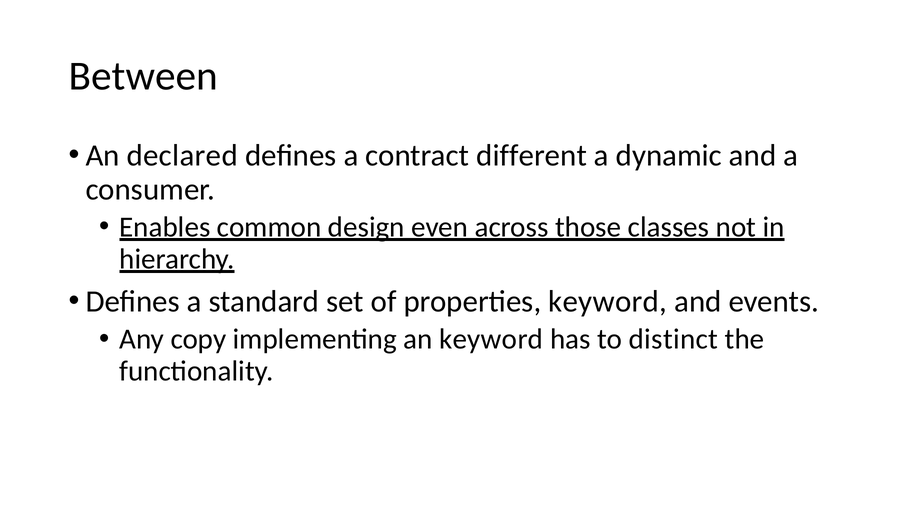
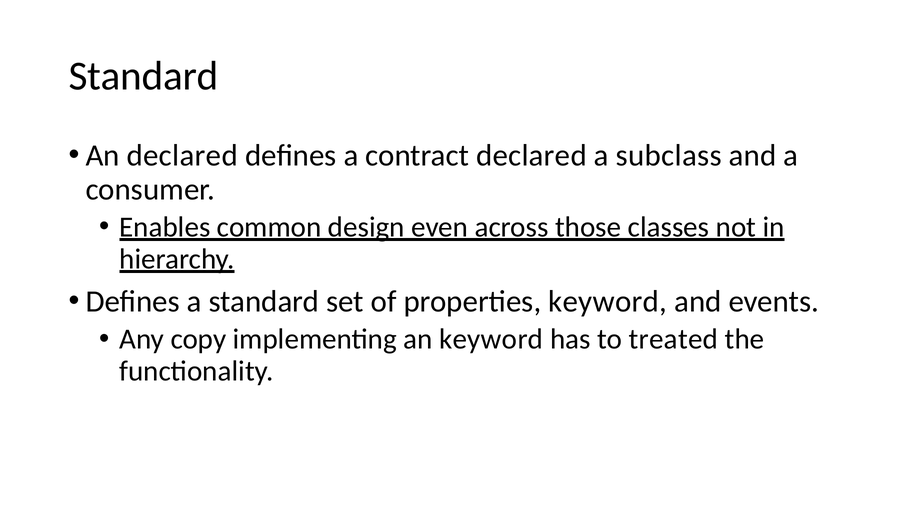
Between at (143, 76): Between -> Standard
contract different: different -> declared
dynamic: dynamic -> subclass
distinct: distinct -> treated
